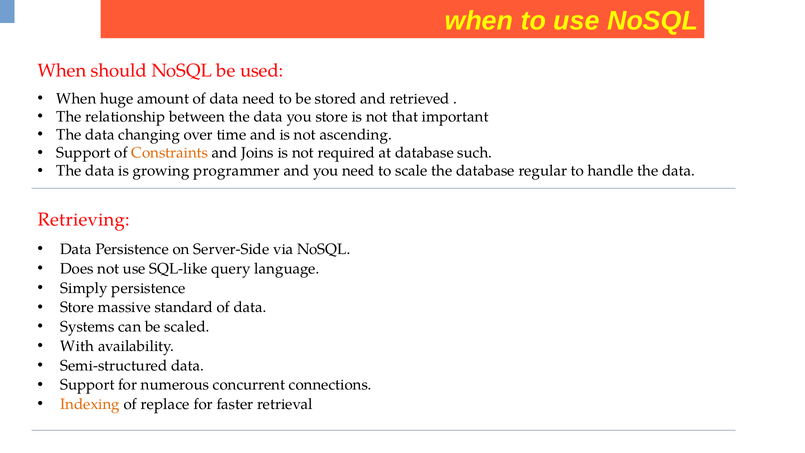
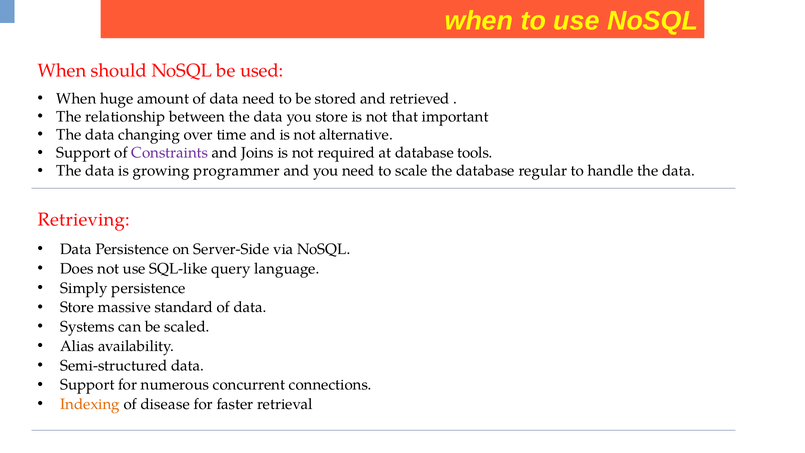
ascending: ascending -> alternative
Constraints colour: orange -> purple
such: such -> tools
With: With -> Alias
replace: replace -> disease
